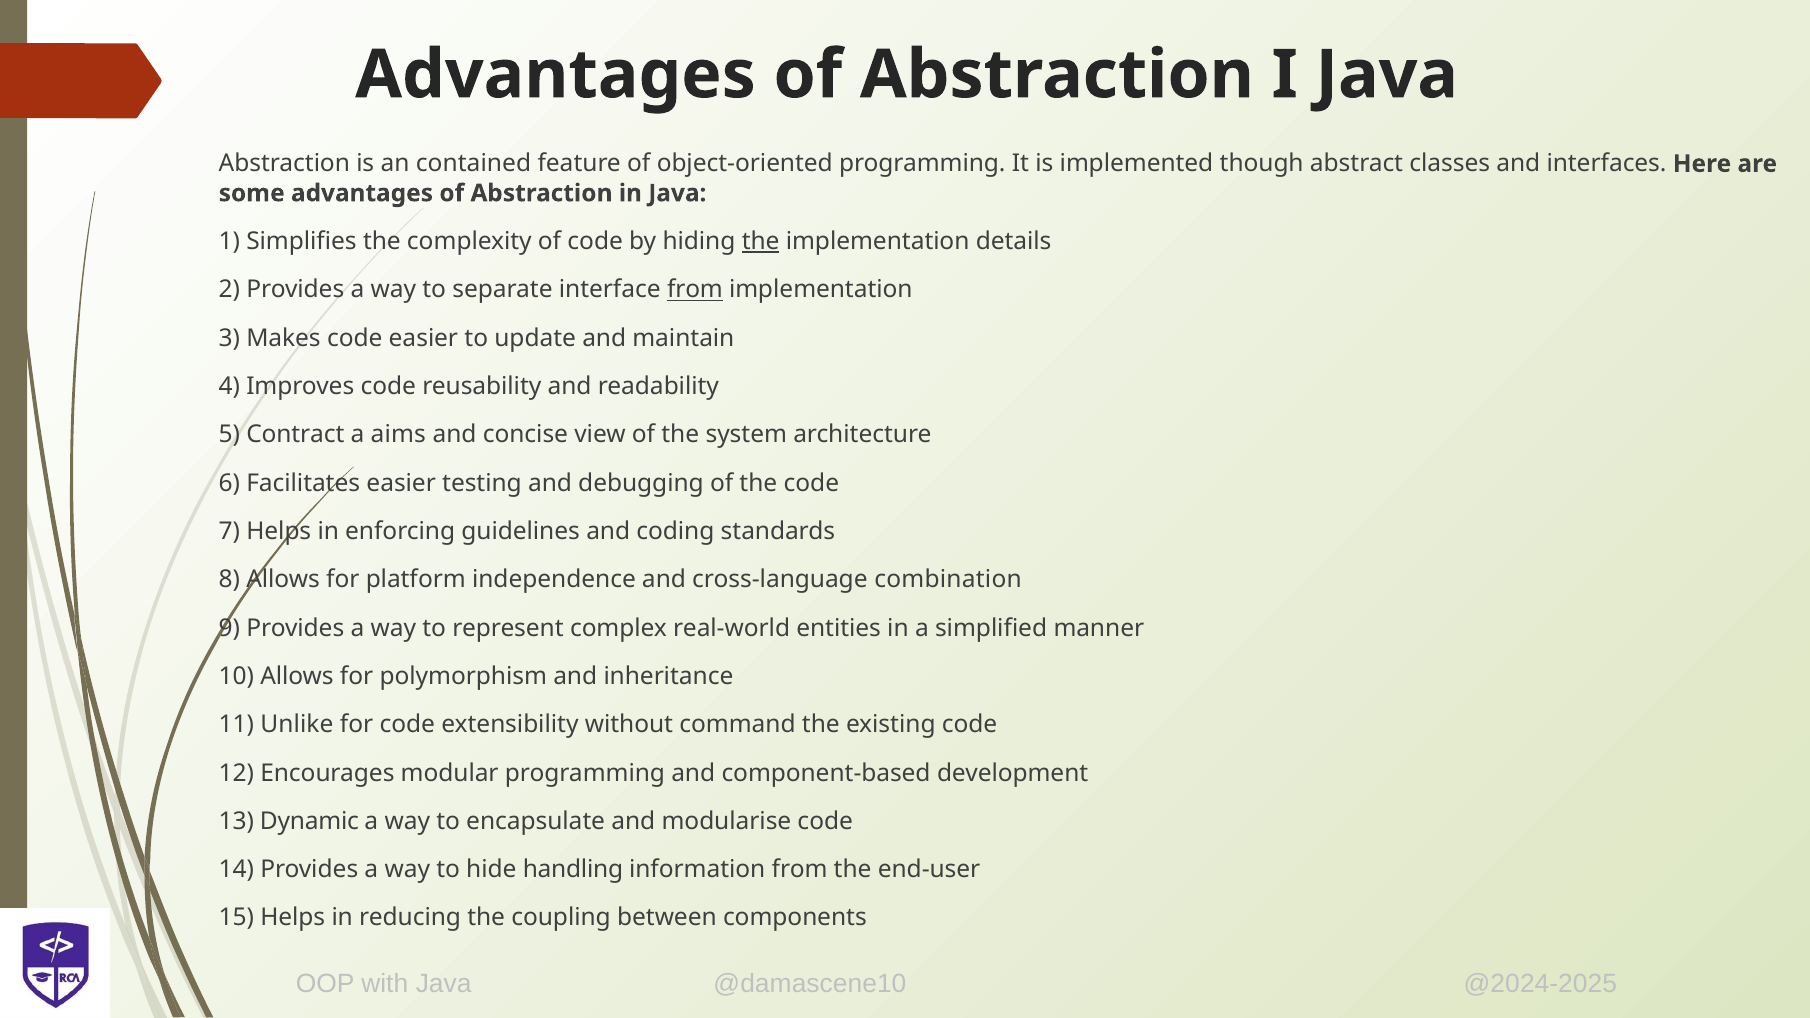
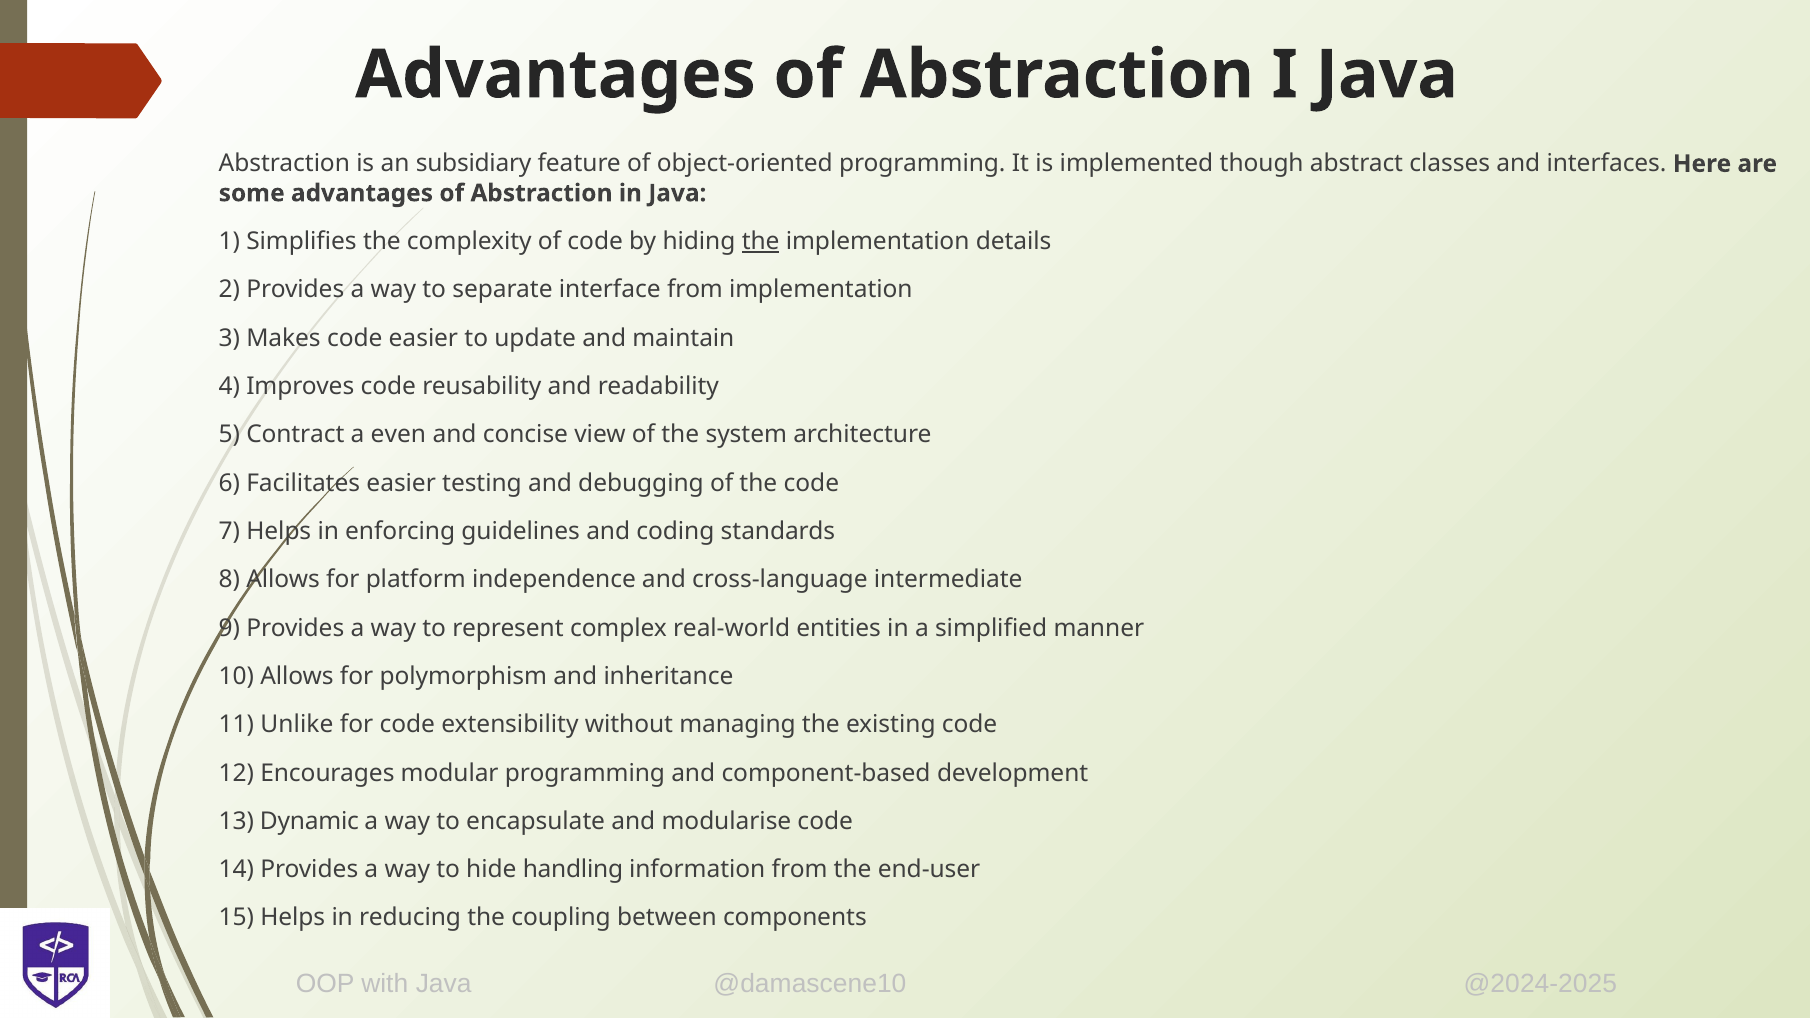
contained: contained -> subsidiary
from at (695, 290) underline: present -> none
aims: aims -> even
combination: combination -> intermediate
command: command -> managing
